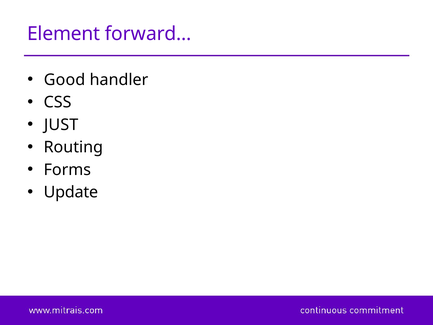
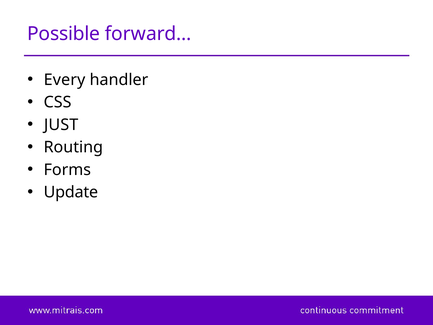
Element: Element -> Possible
Good: Good -> Every
